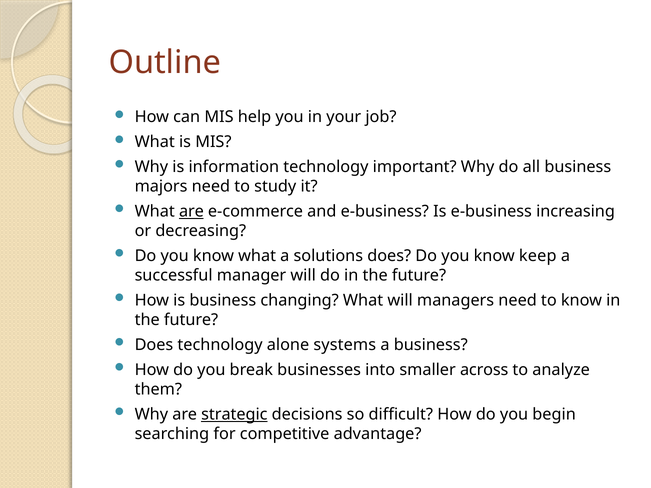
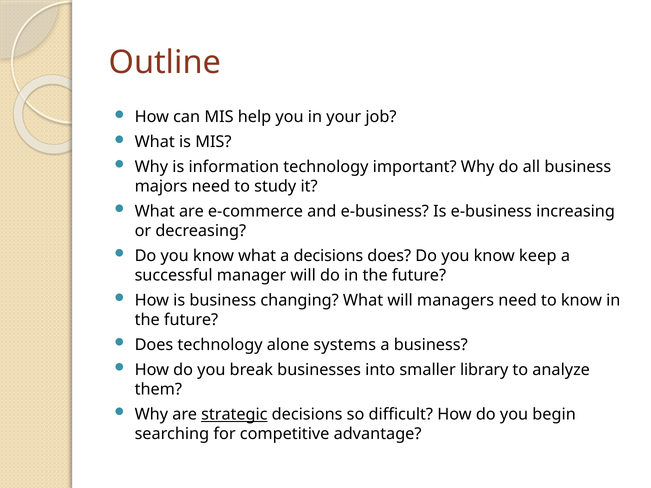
are at (191, 212) underline: present -> none
a solutions: solutions -> decisions
across: across -> library
